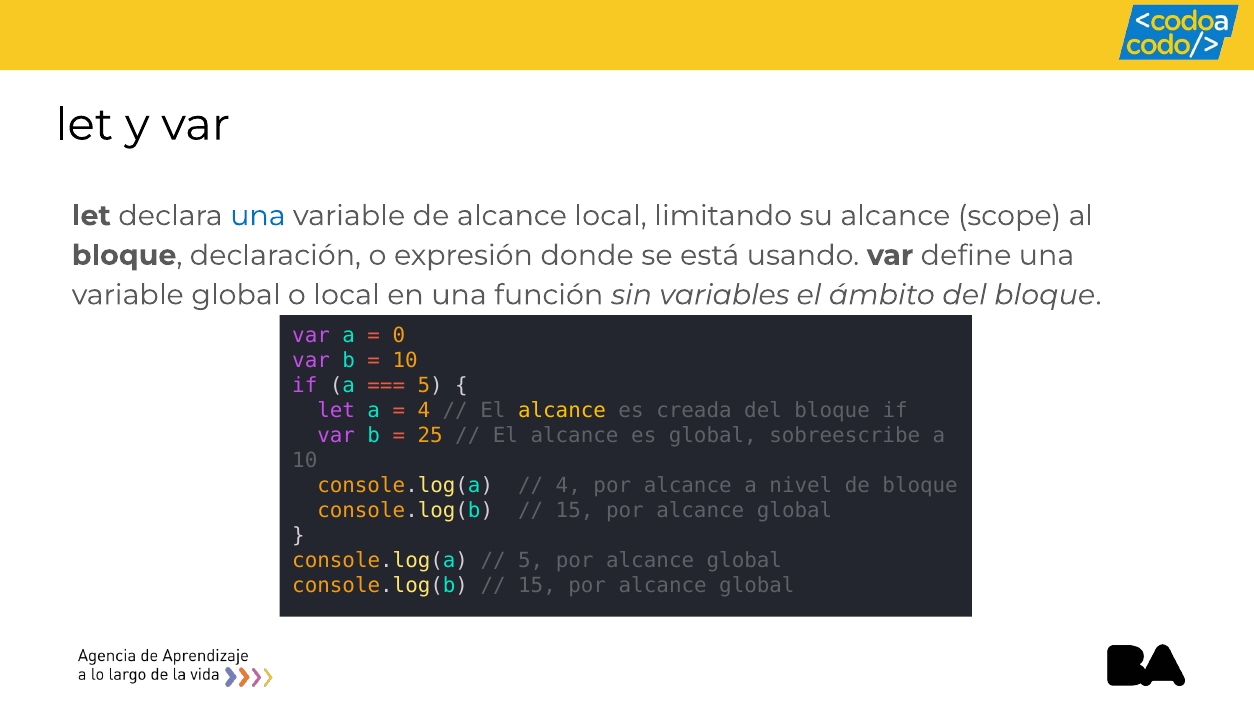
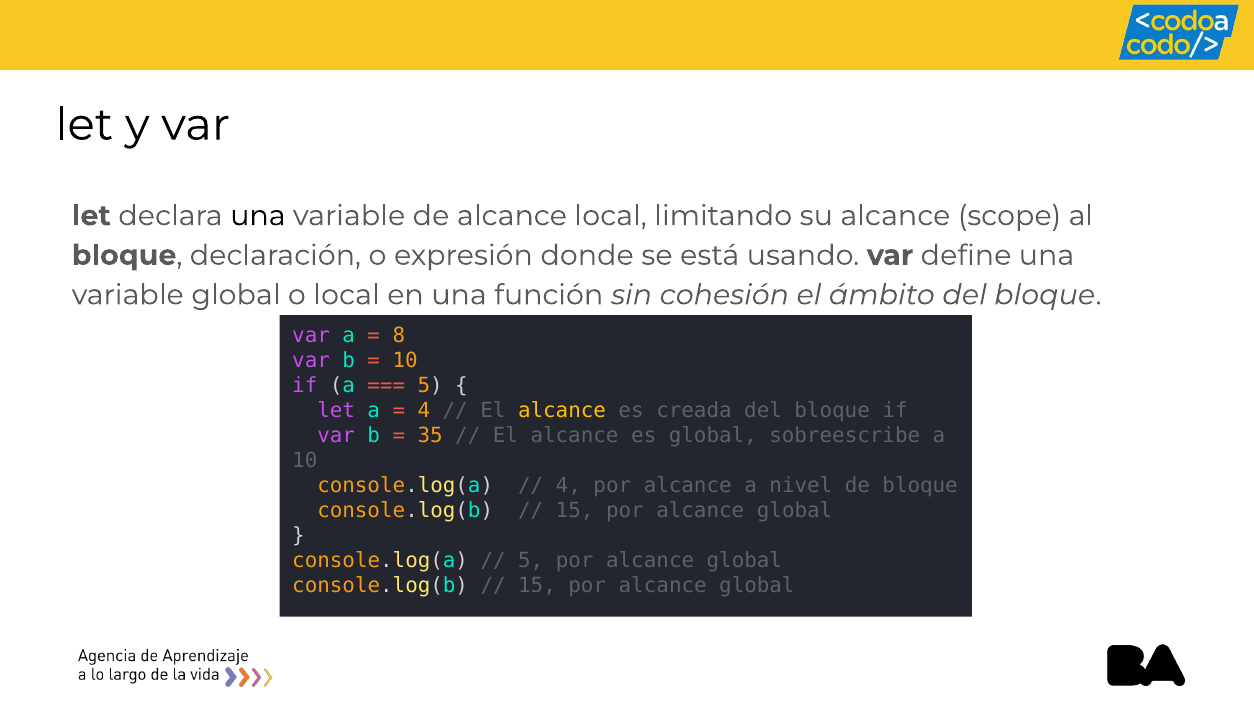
una at (258, 216) colour: blue -> black
variables: variables -> cohesión
0: 0 -> 8
25: 25 -> 35
